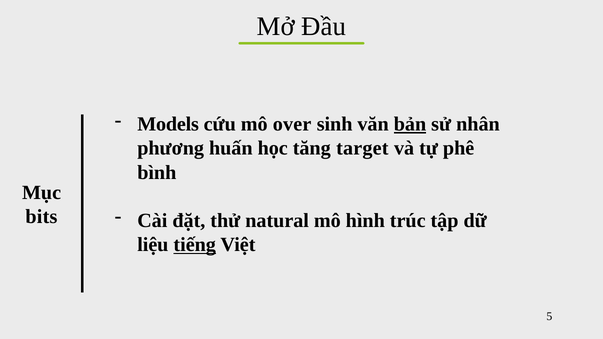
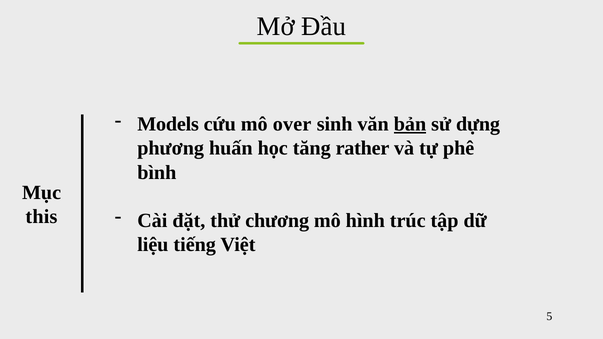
nhân: nhân -> dựng
target: target -> rather
bits: bits -> this
natural: natural -> chương
tiếng underline: present -> none
